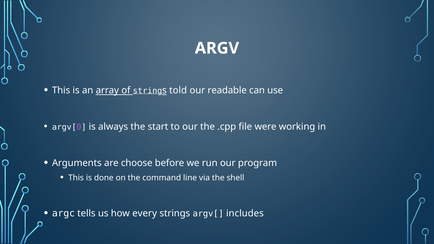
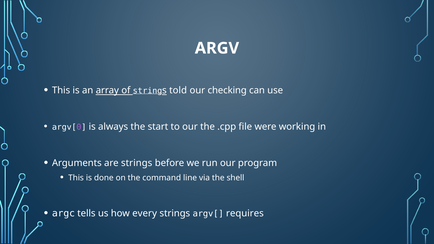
readable: readable -> checking
are choose: choose -> strings
includes: includes -> requires
